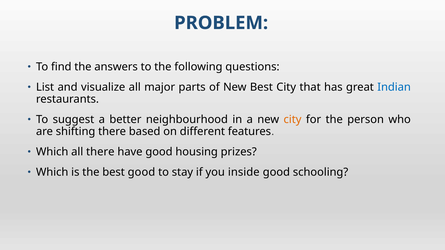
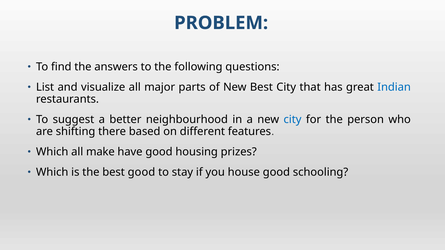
city at (293, 120) colour: orange -> blue
all there: there -> make
inside: inside -> house
